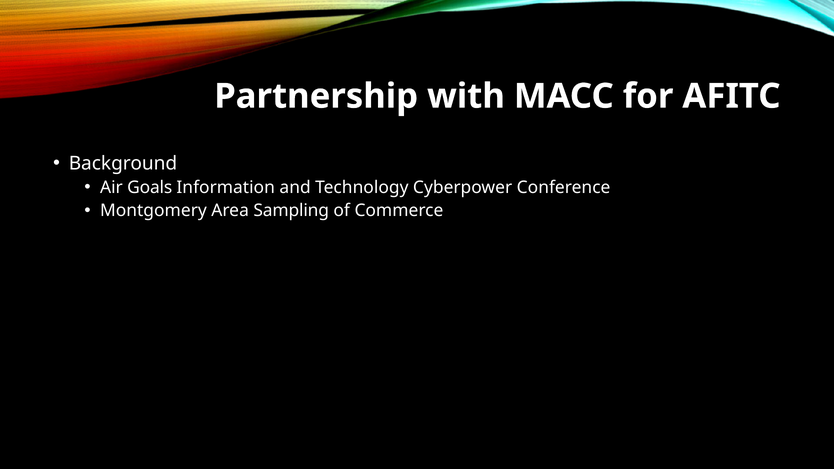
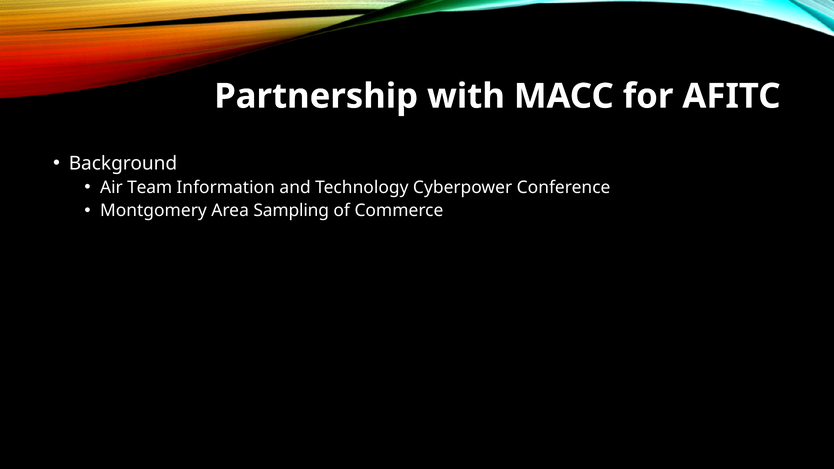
Goals: Goals -> Team
